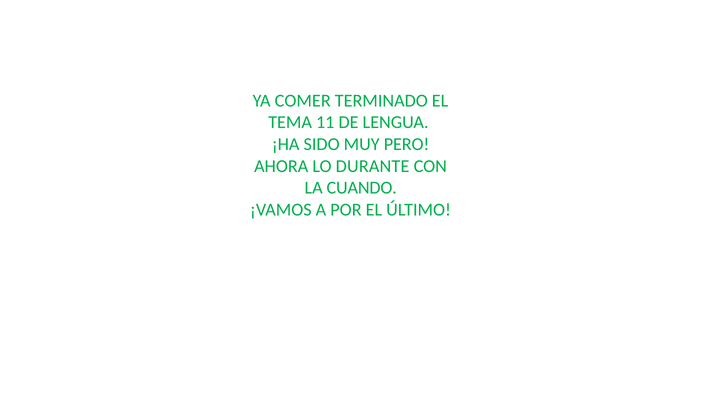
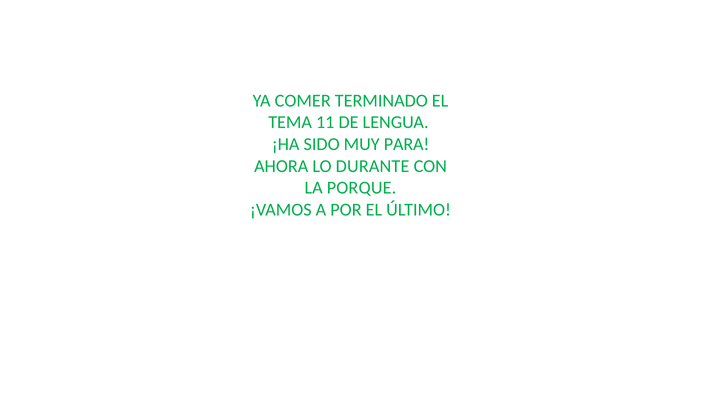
PERO: PERO -> PARA
CUANDO: CUANDO -> PORQUE
